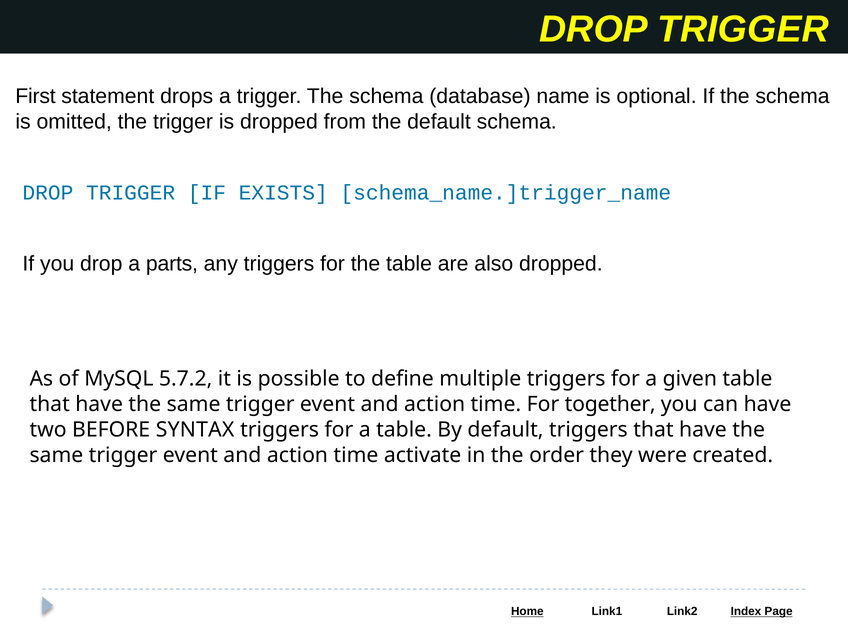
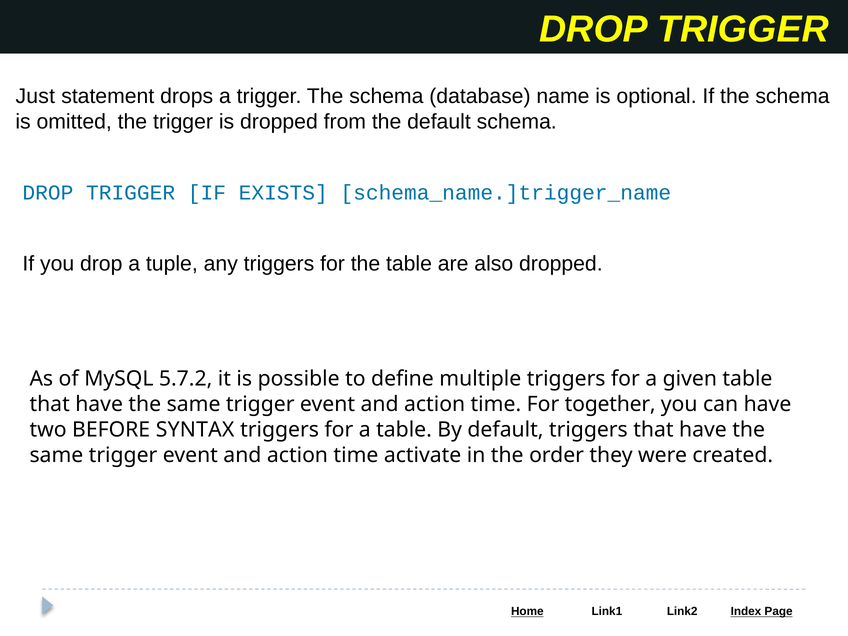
First: First -> Just
parts: parts -> tuple
